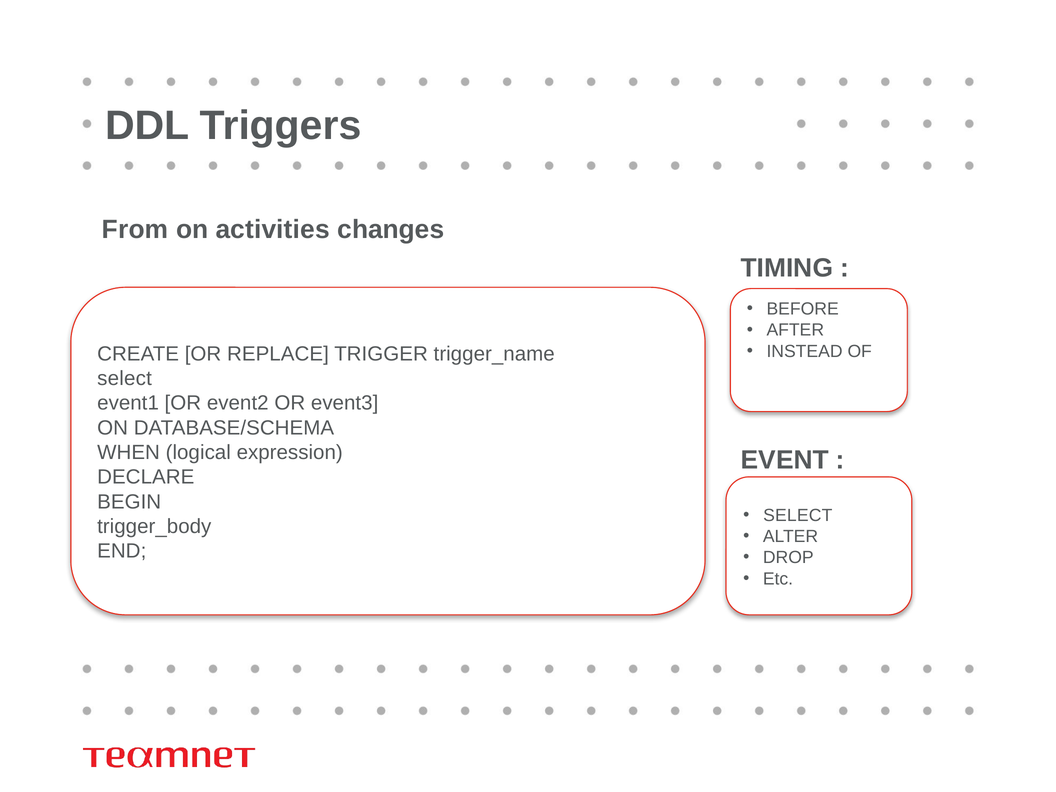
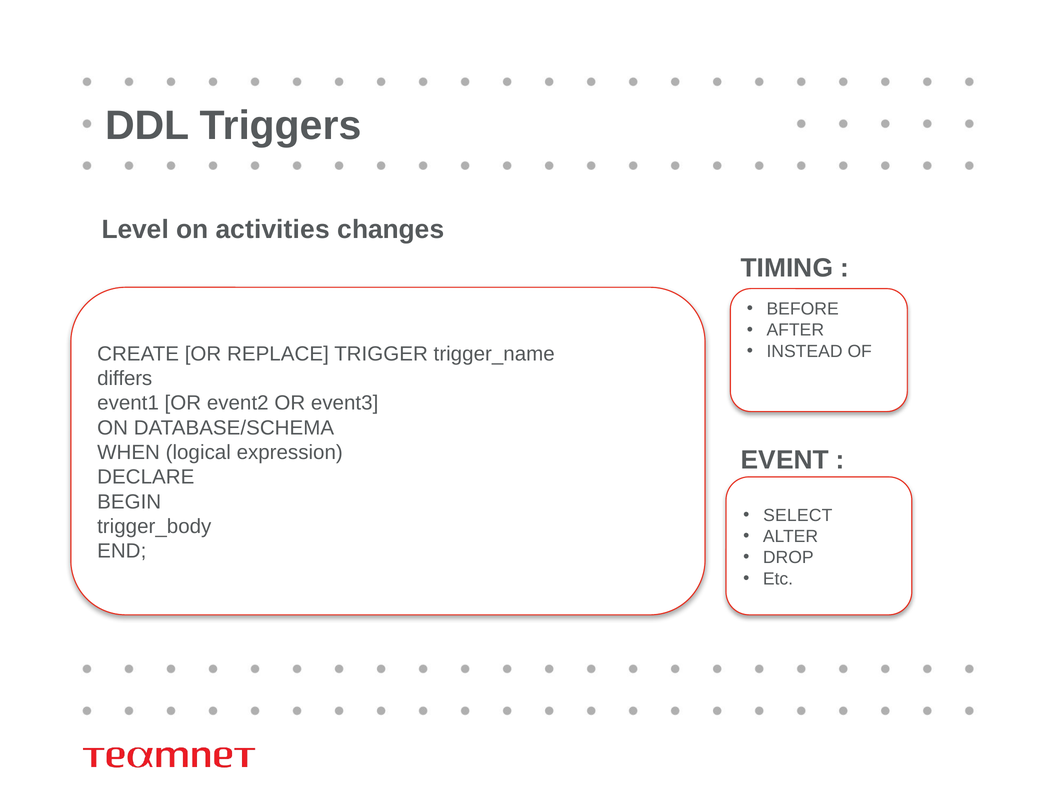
From: From -> Level
select at (125, 378): select -> differs
